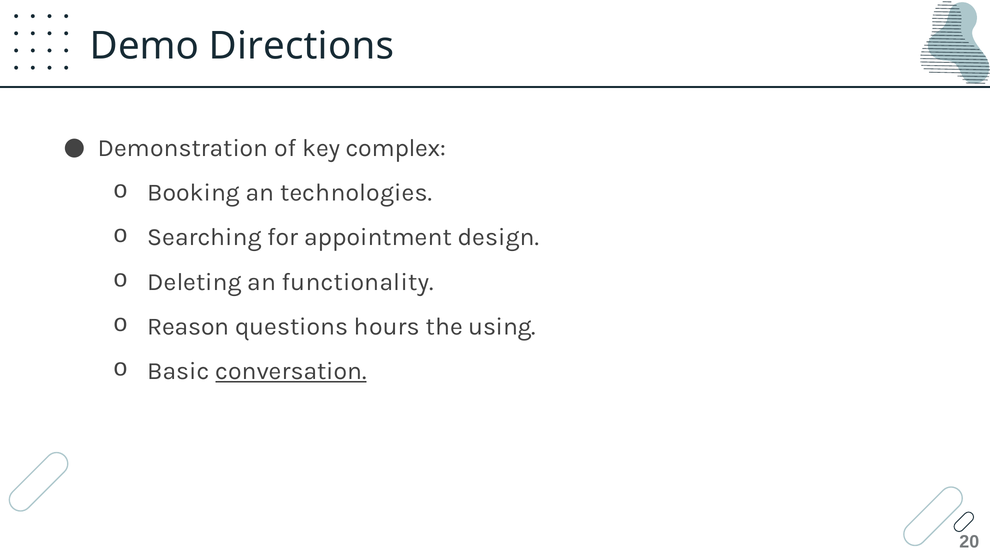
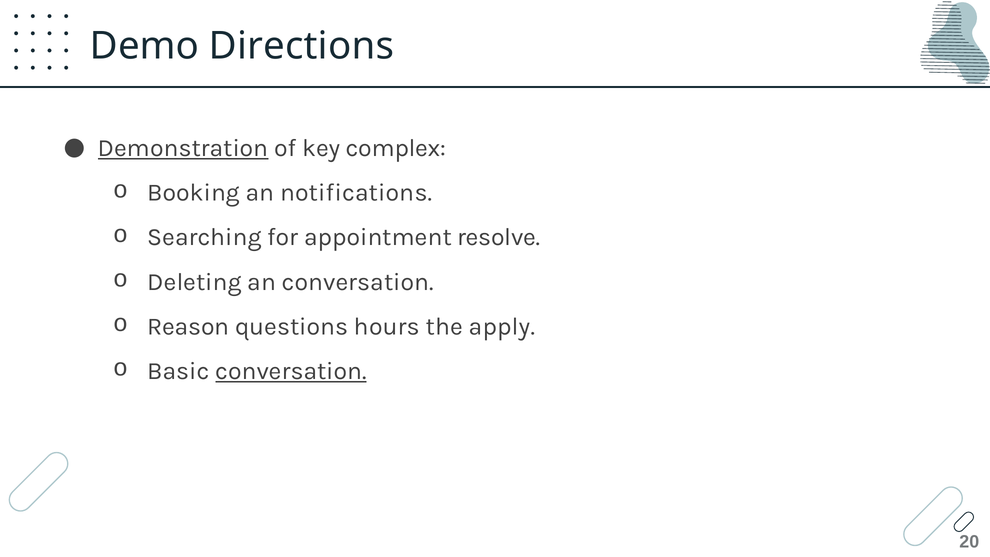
Demonstration underline: none -> present
technologies: technologies -> notifications
design: design -> resolve
an functionality: functionality -> conversation
using: using -> apply
